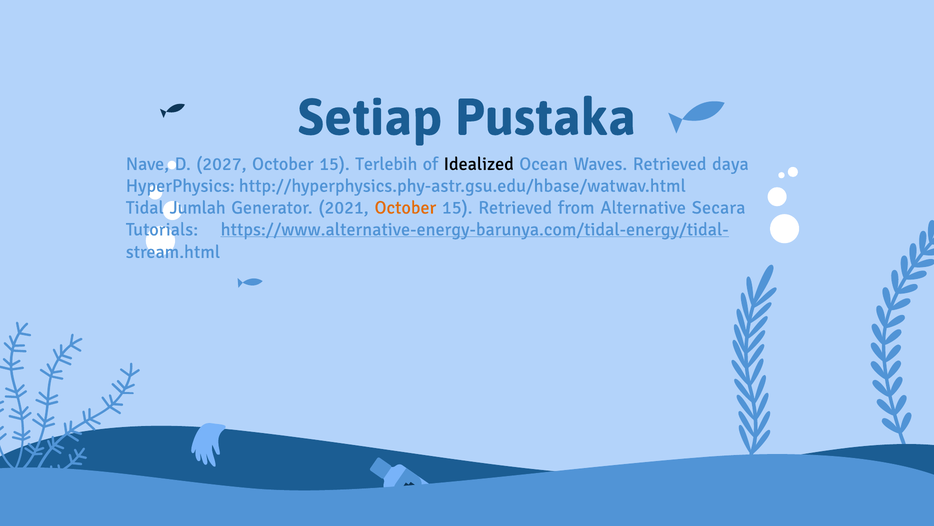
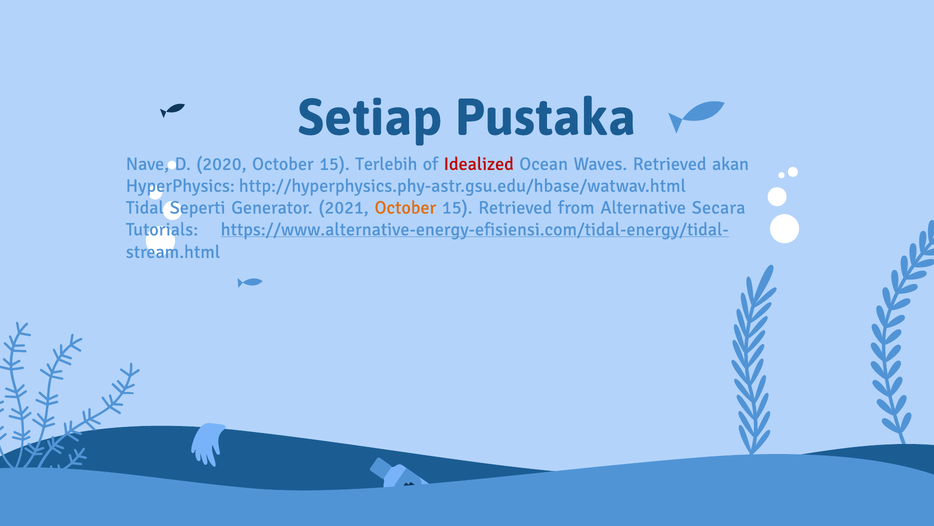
2027: 2027 -> 2020
Idealized colour: black -> red
daya: daya -> akan
Jumlah: Jumlah -> Seperti
https://www.alternative-energy-barunya.com/tidal-energy/tidal-: https://www.alternative-energy-barunya.com/tidal-energy/tidal- -> https://www.alternative-energy-efisiensi.com/tidal-energy/tidal-
